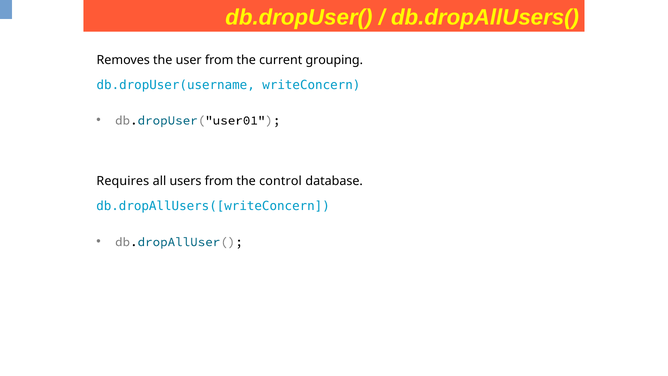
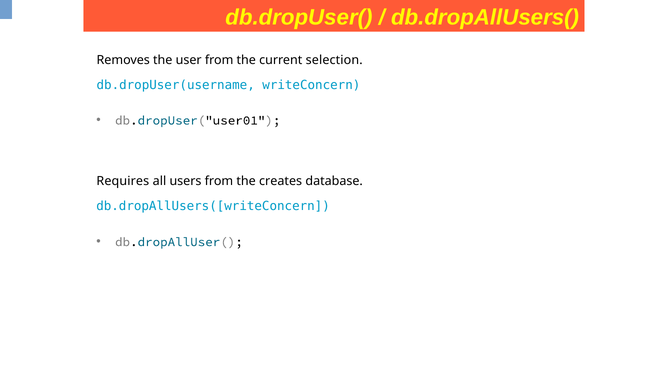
grouping: grouping -> selection
control: control -> creates
